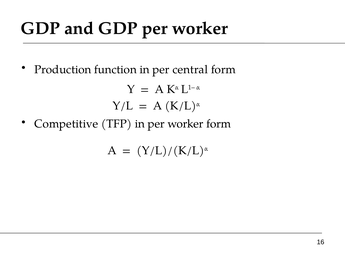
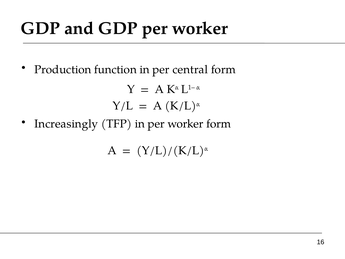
Competitive: Competitive -> Increasingly
